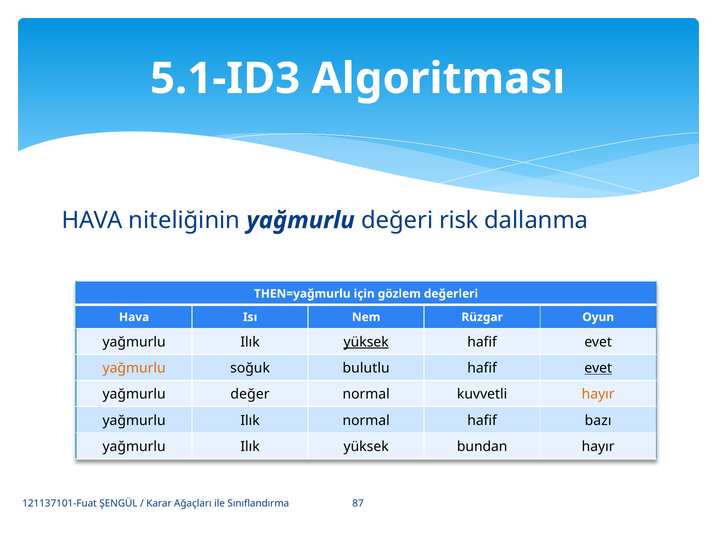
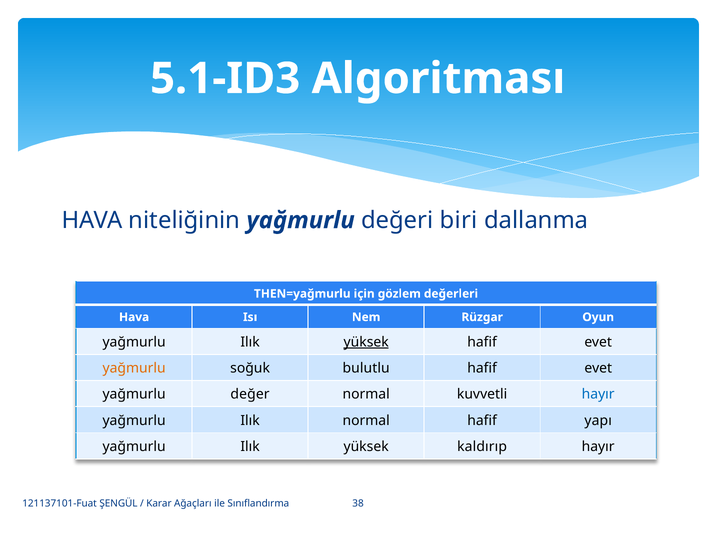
risk: risk -> biri
evet at (598, 368) underline: present -> none
hayır at (598, 394) colour: orange -> blue
bazı: bazı -> yapı
bundan: bundan -> kaldırıp
87: 87 -> 38
